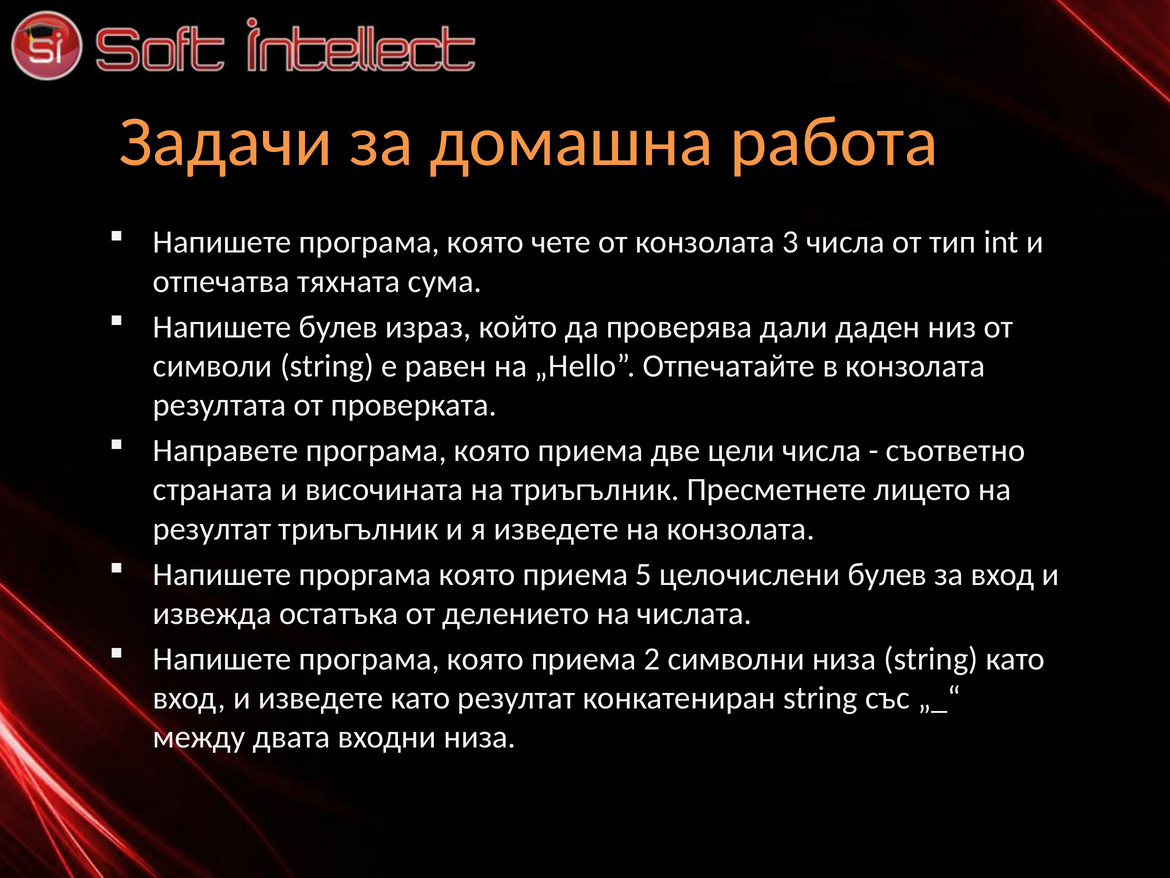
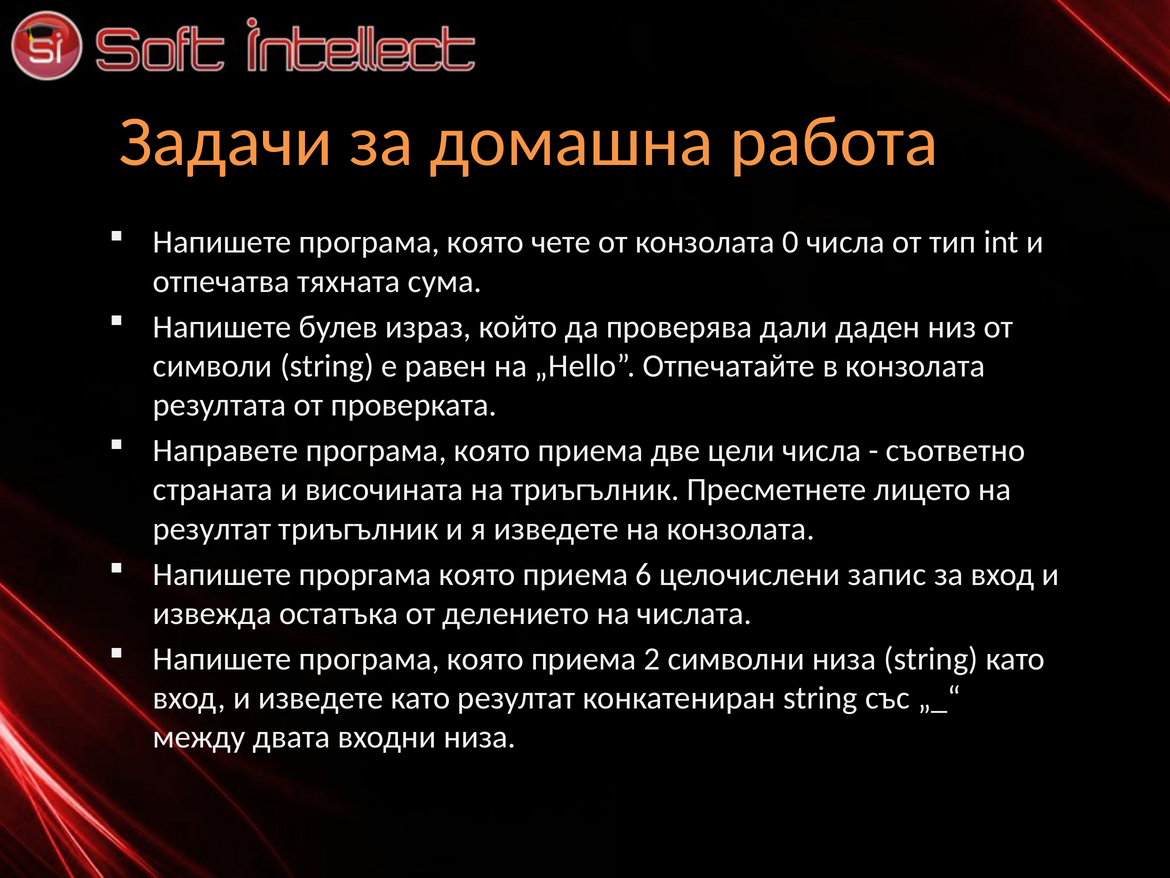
3: 3 -> 0
5: 5 -> 6
целочислени булев: булев -> запис
